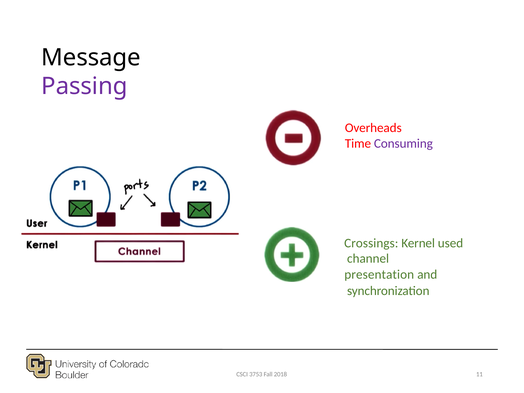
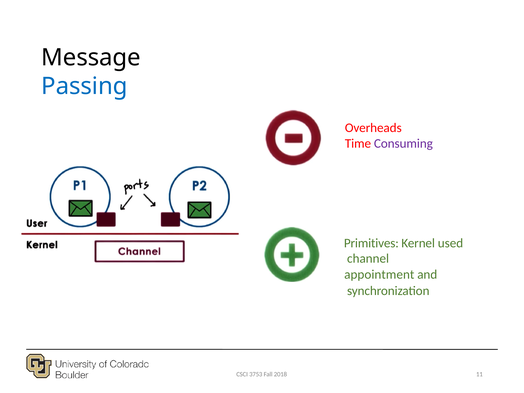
Passing colour: purple -> blue
Crossings: Crossings -> Primitives
presentation: presentation -> appointment
